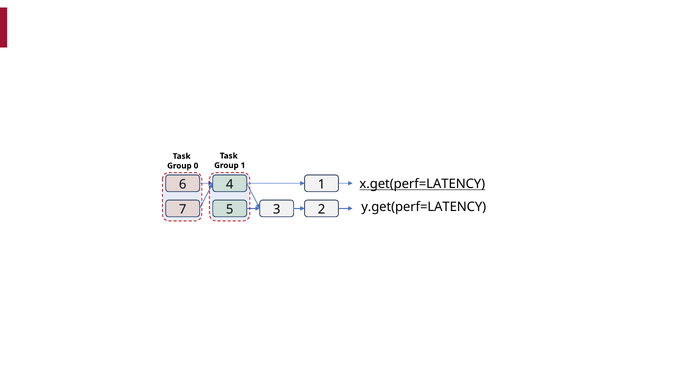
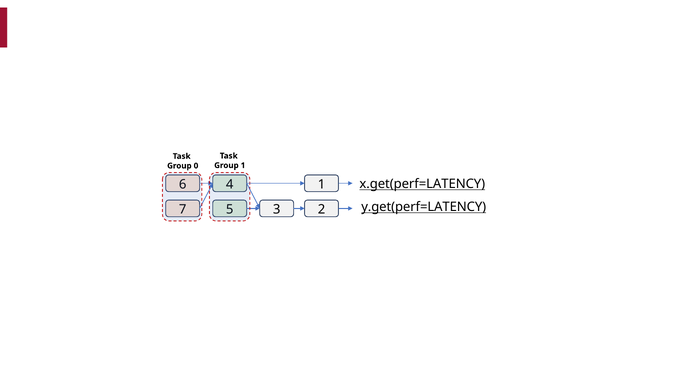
y.get(perf=LATENCY underline: none -> present
